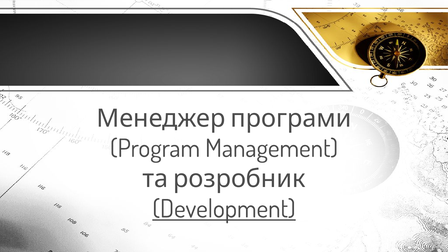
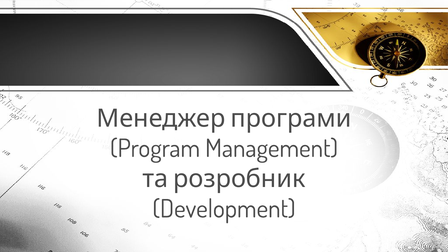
Development underline: present -> none
